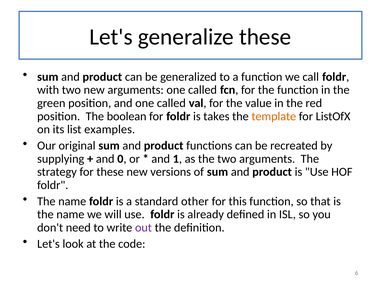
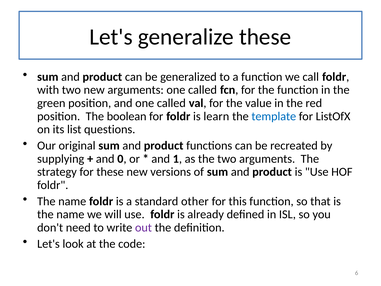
takes: takes -> learn
template colour: orange -> blue
examples: examples -> questions
